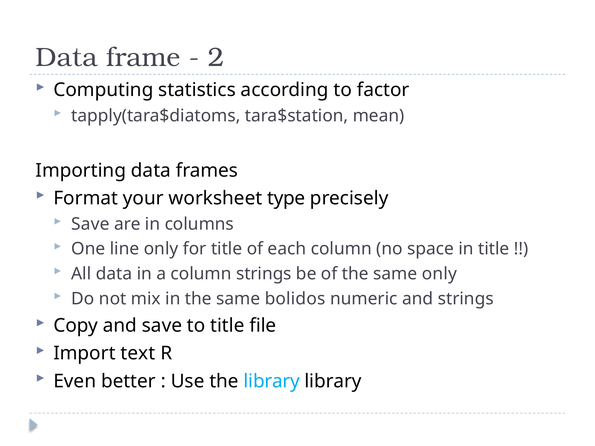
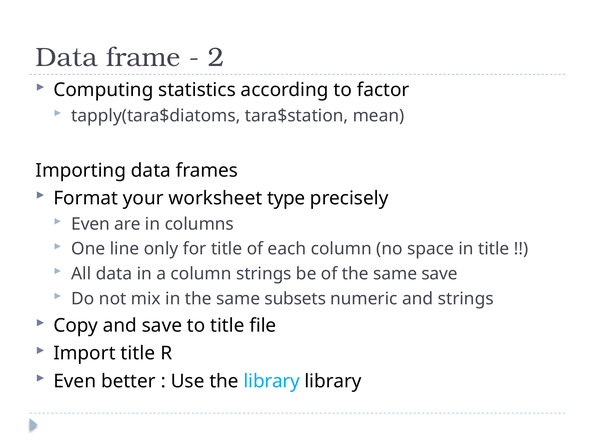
Save at (90, 224): Save -> Even
same only: only -> save
bolidos: bolidos -> subsets
Import text: text -> title
